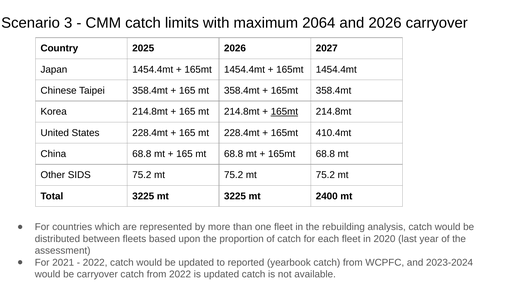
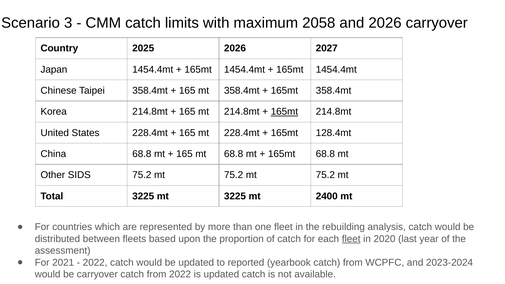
2064: 2064 -> 2058
410.4mt: 410.4mt -> 128.4mt
fleet at (351, 239) underline: none -> present
